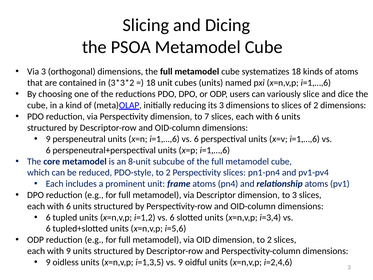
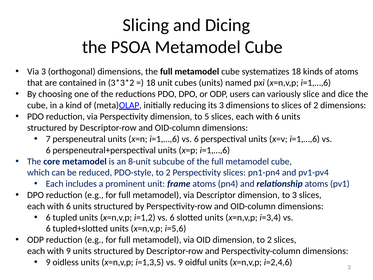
7: 7 -> 5
9 at (48, 139): 9 -> 7
